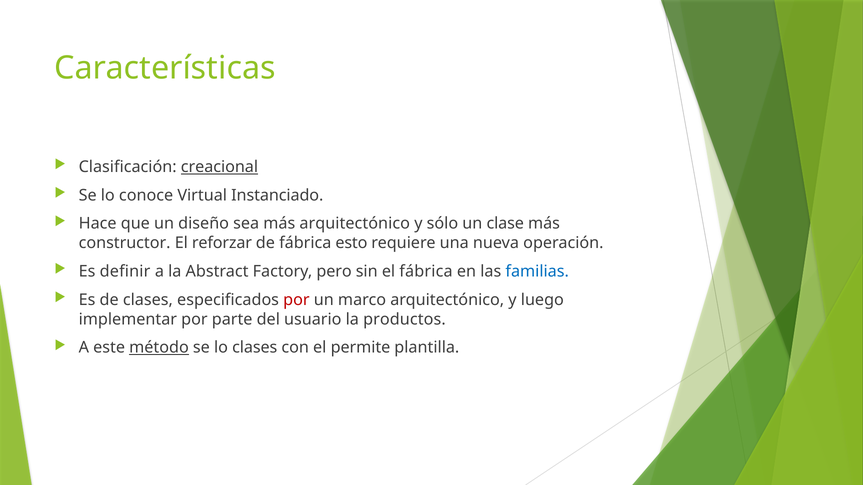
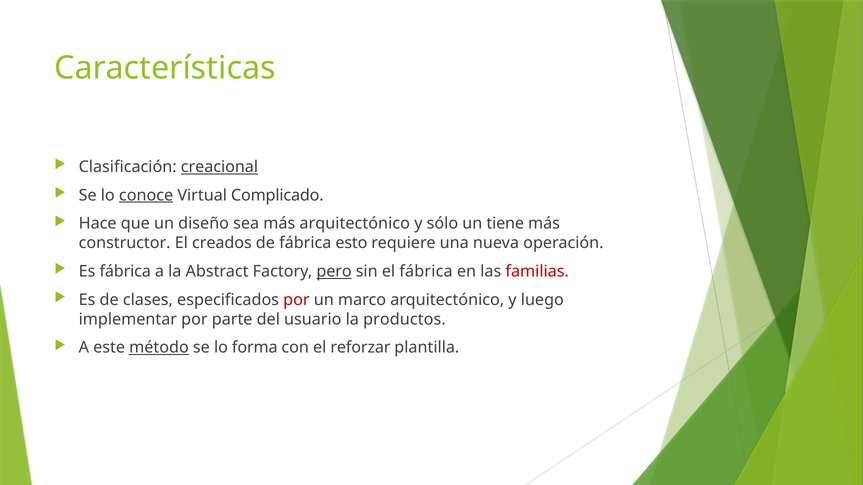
conoce underline: none -> present
Instanciado: Instanciado -> Complicado
clase: clase -> tiene
reforzar: reforzar -> creados
Es definir: definir -> fábrica
pero underline: none -> present
familias colour: blue -> red
lo clases: clases -> forma
permite: permite -> reforzar
